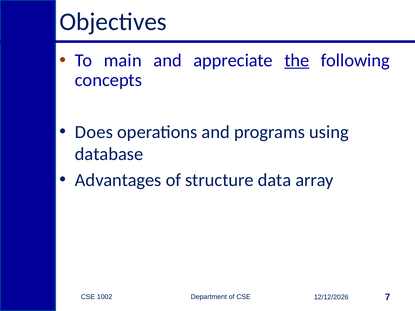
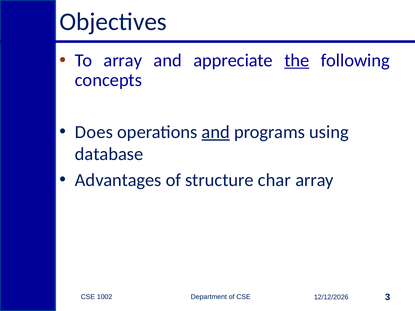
To main: main -> array
and at (216, 132) underline: none -> present
data: data -> char
7: 7 -> 3
